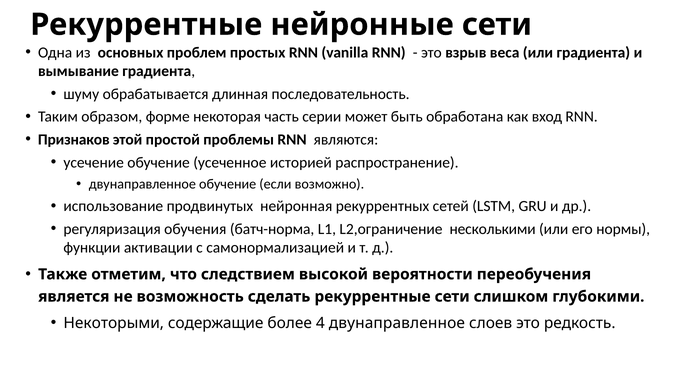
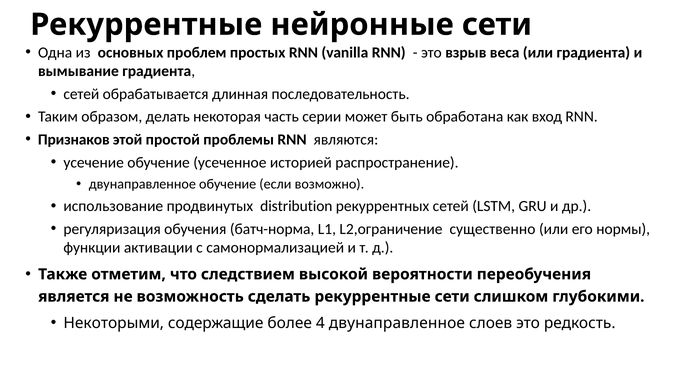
шуму at (81, 94): шуму -> сетей
форме: форме -> делать
нейронная: нейронная -> distribution
несколькими: несколькими -> существенно
